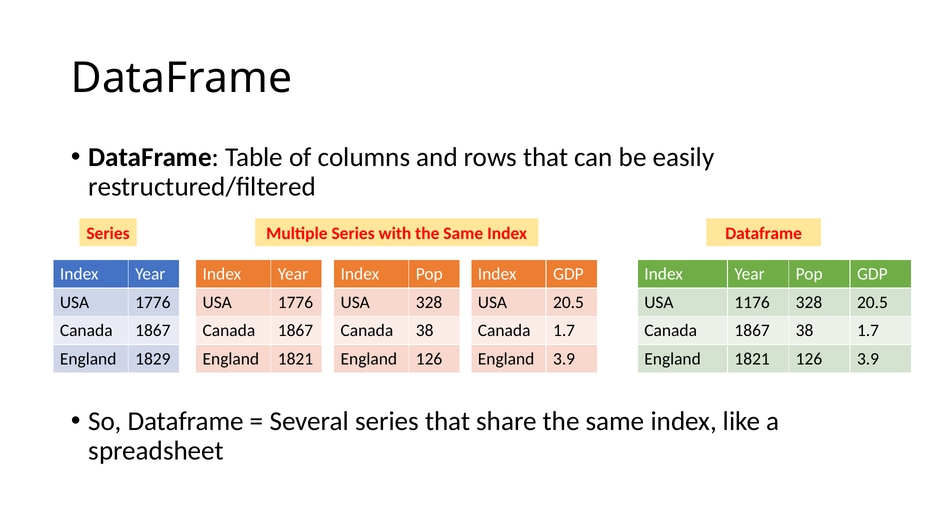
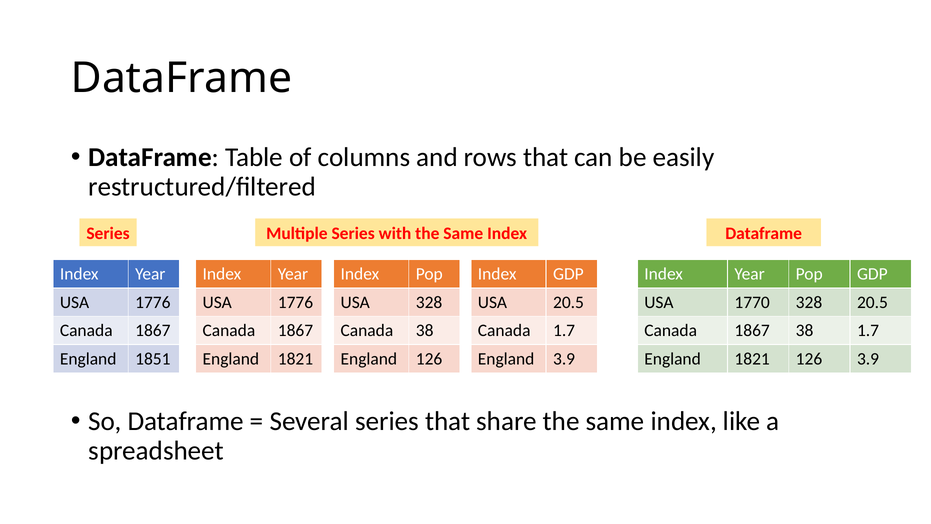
1176: 1176 -> 1770
1829: 1829 -> 1851
